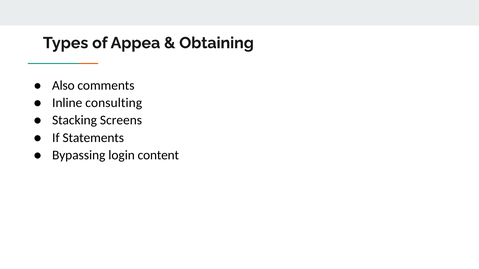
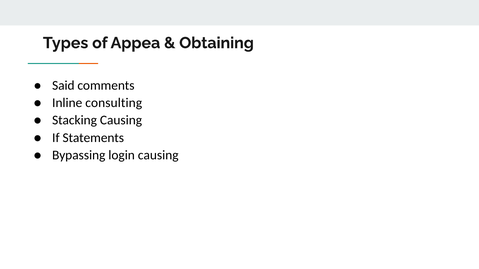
Also: Also -> Said
Stacking Screens: Screens -> Causing
login content: content -> causing
